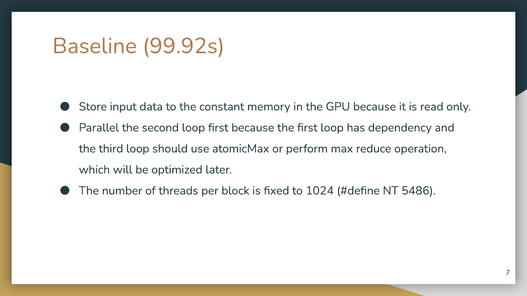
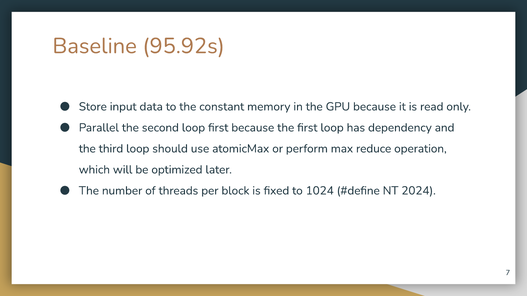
99.92s: 99.92s -> 95.92s
5486: 5486 -> 2024
